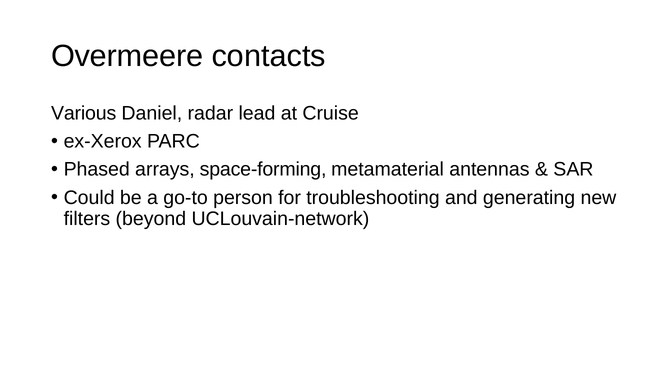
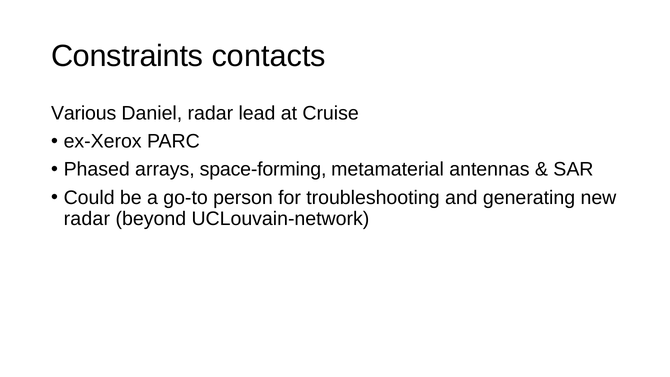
Overmeere: Overmeere -> Constraints
filters at (87, 219): filters -> radar
